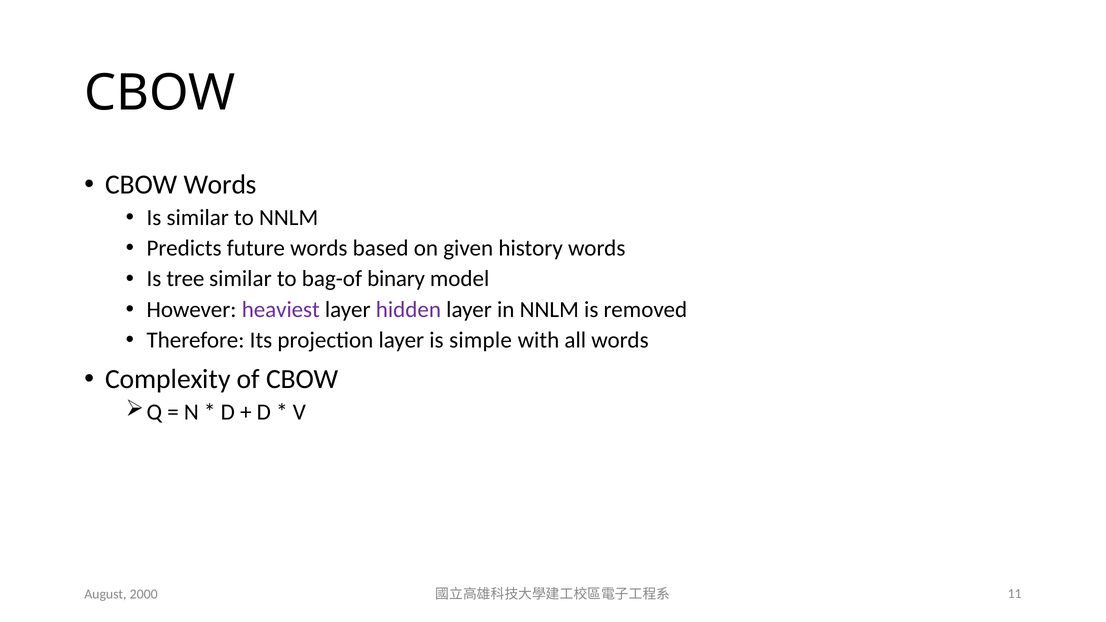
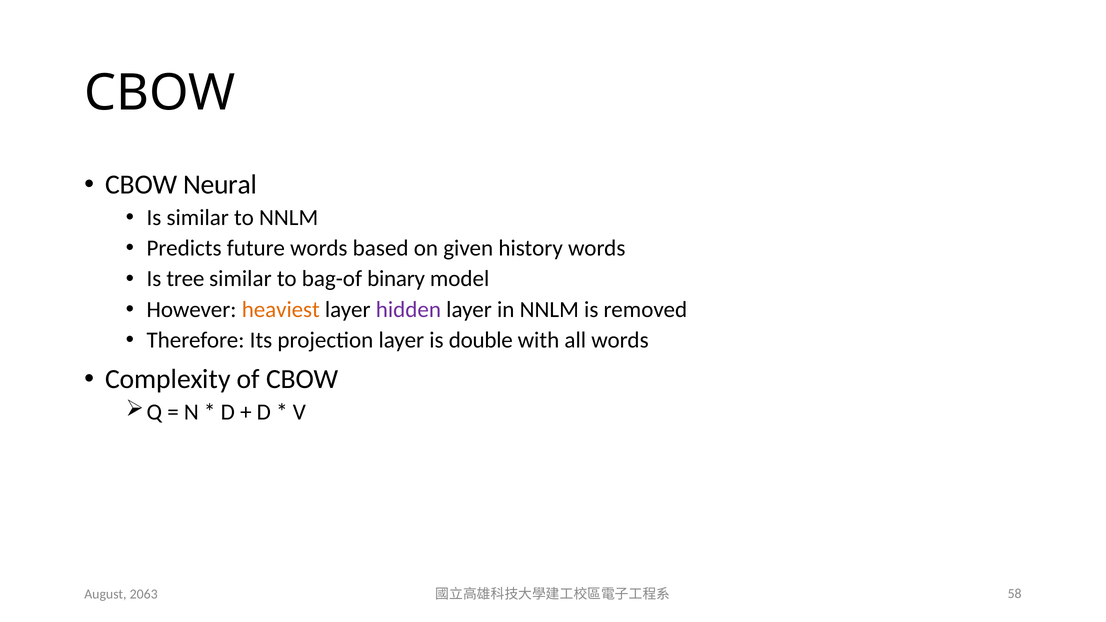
CBOW Words: Words -> Neural
heaviest colour: purple -> orange
simple: simple -> double
2000: 2000 -> 2063
11: 11 -> 58
